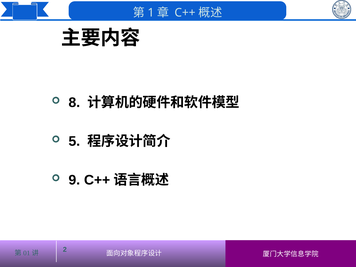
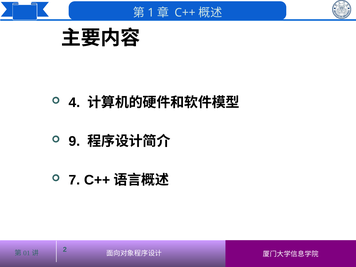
8: 8 -> 4
5: 5 -> 9
9: 9 -> 7
